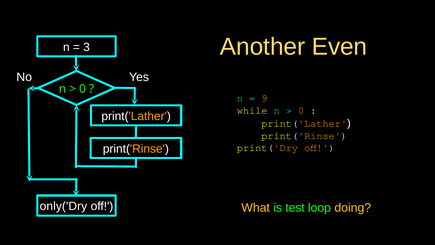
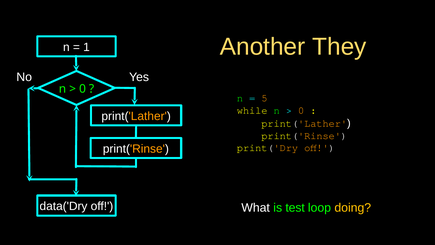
Even: Even -> They
3: 3 -> 1
9: 9 -> 5
only('Dry: only('Dry -> data('Dry
What colour: yellow -> white
